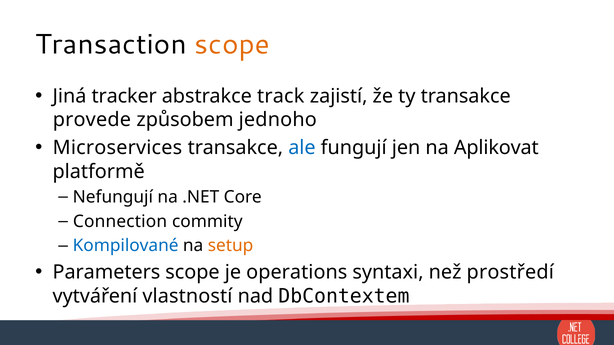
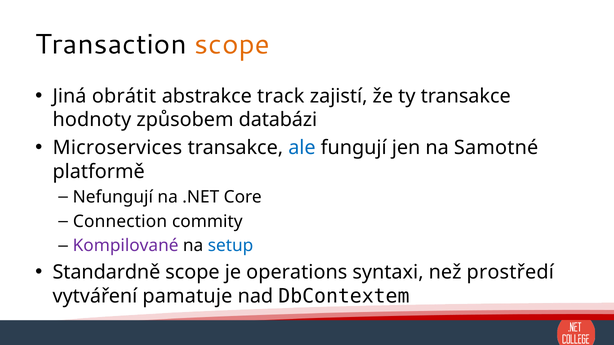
tracker: tracker -> obrátit
provede: provede -> hodnoty
jednoho: jednoho -> databázi
Aplikovat: Aplikovat -> Samotné
Kompilované colour: blue -> purple
setup colour: orange -> blue
Parameters: Parameters -> Standardně
vlastností: vlastností -> pamatuje
